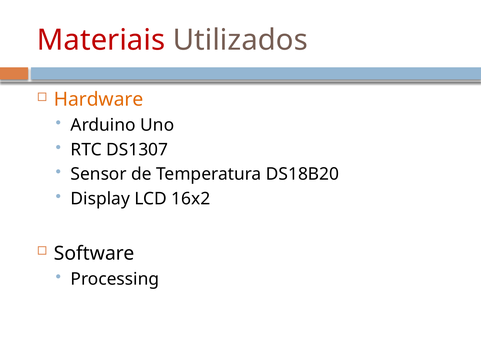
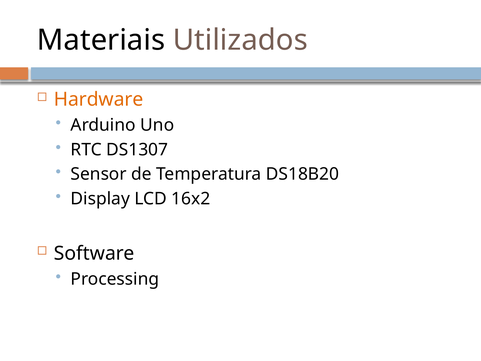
Materiais colour: red -> black
